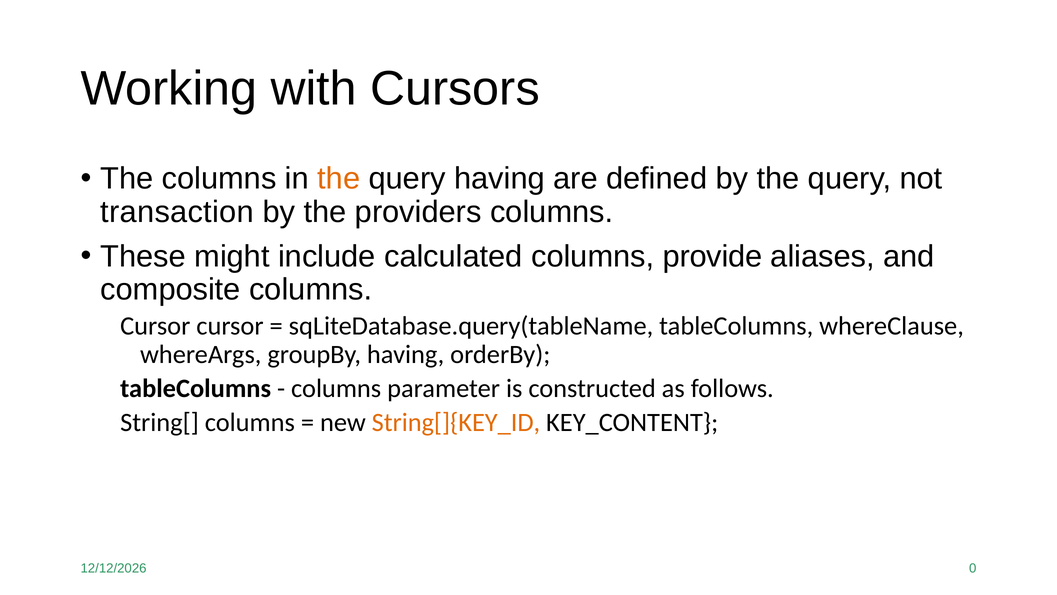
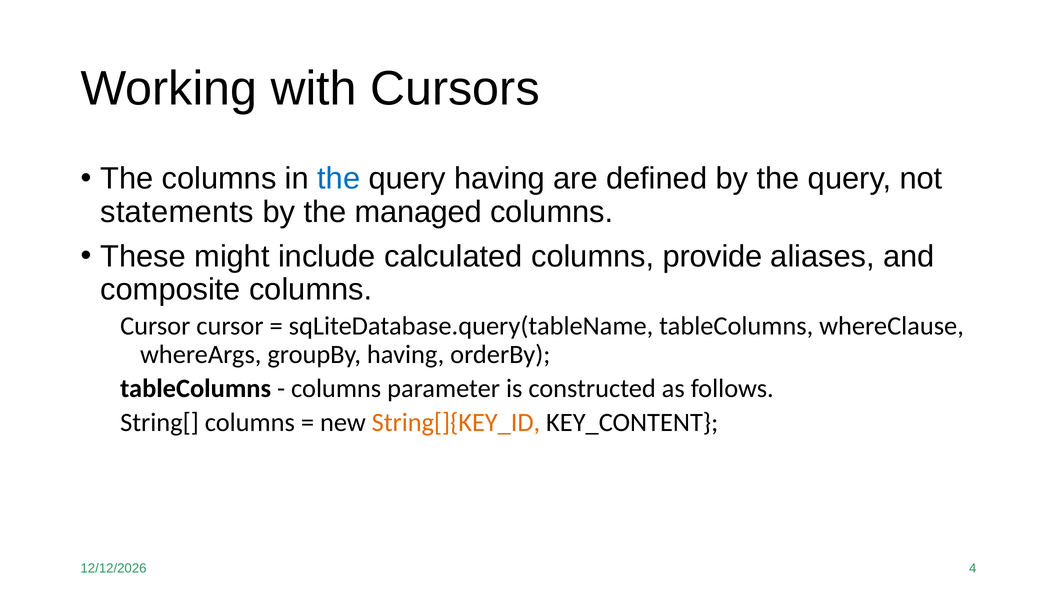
the at (339, 179) colour: orange -> blue
transaction: transaction -> statements
providers: providers -> managed
0: 0 -> 4
